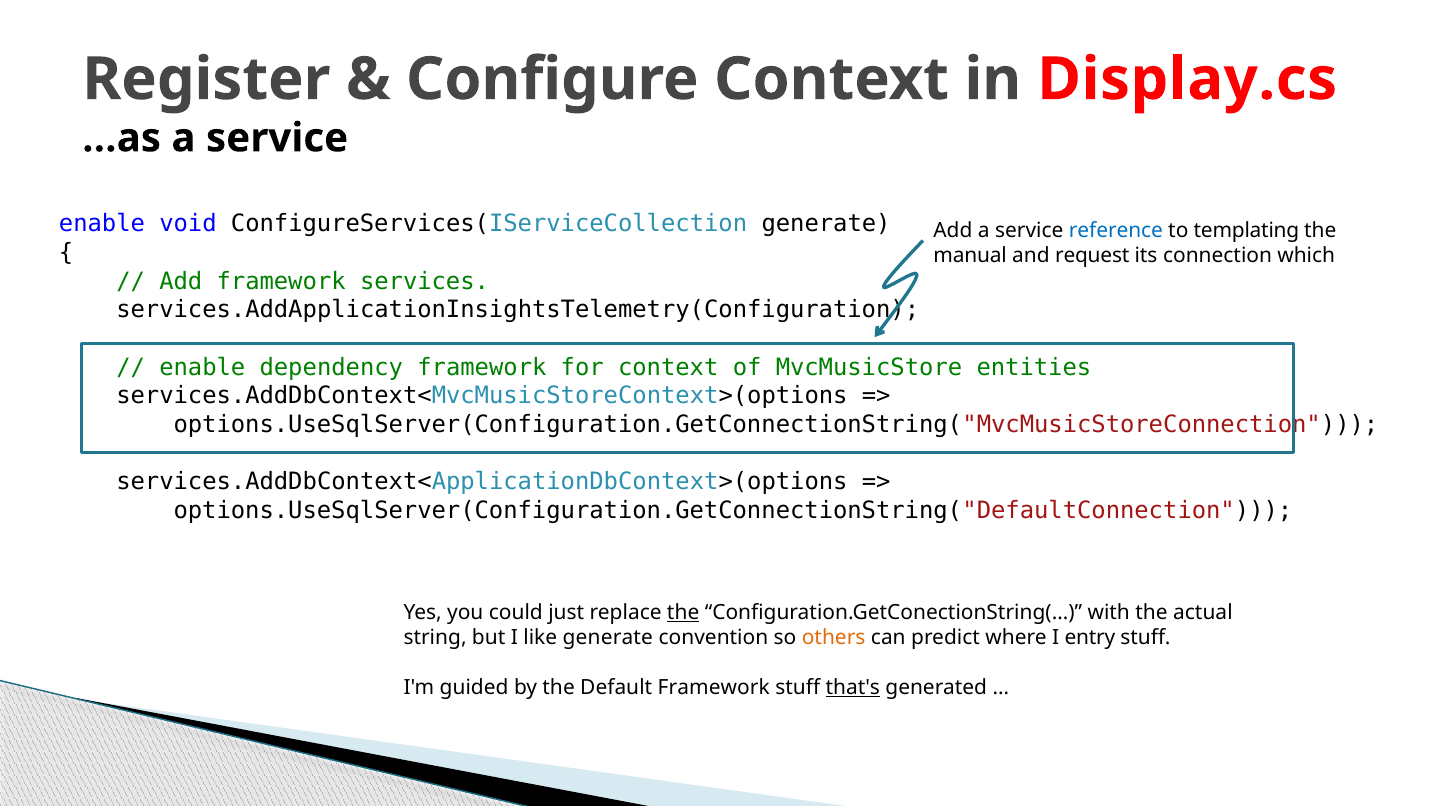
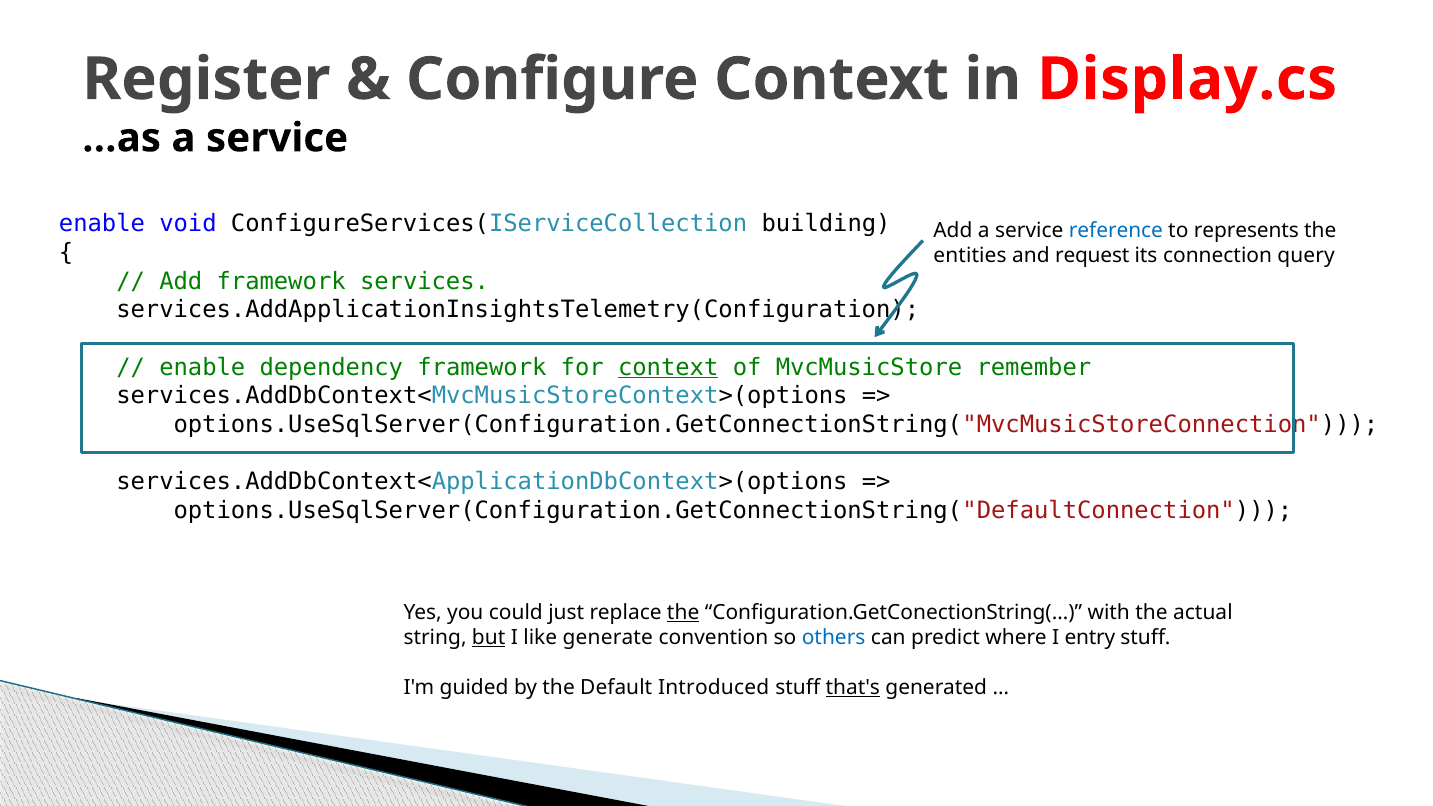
ConfigureServices(IServiceCollection generate: generate -> building
templating: templating -> represents
manual: manual -> entities
which: which -> query
context at (668, 367) underline: none -> present
entities: entities -> remember
but underline: none -> present
others colour: orange -> blue
Default Framework: Framework -> Introduced
